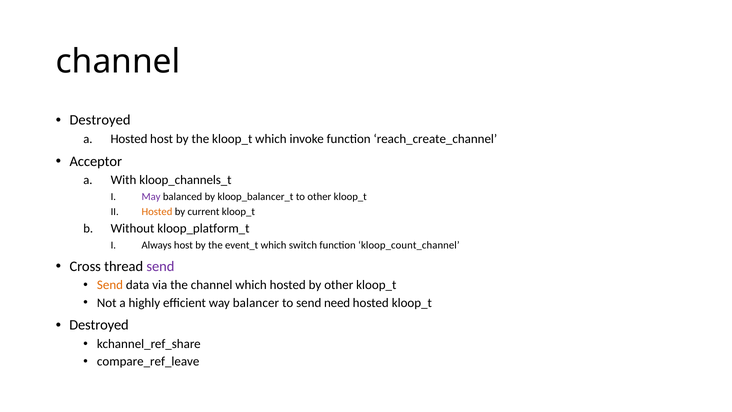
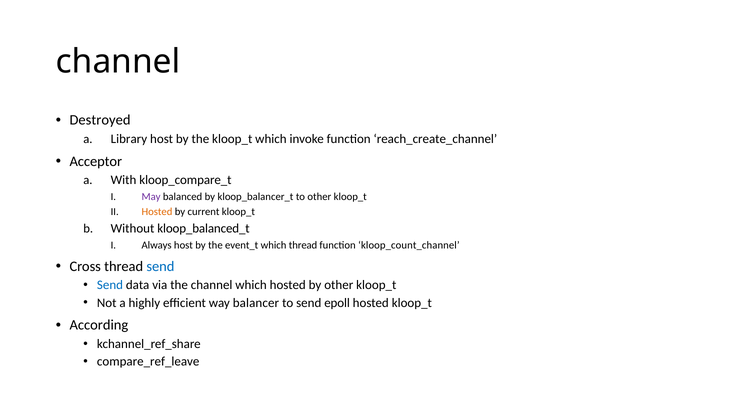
a Hosted: Hosted -> Library
kloop_channels_t: kloop_channels_t -> kloop_compare_t
kloop_platform_t: kloop_platform_t -> kloop_balanced_t
which switch: switch -> thread
send at (160, 266) colour: purple -> blue
Send at (110, 285) colour: orange -> blue
need: need -> epoll
Destroyed at (99, 325): Destroyed -> According
